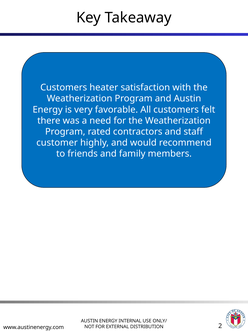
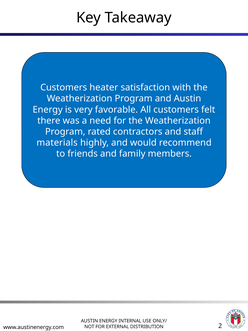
customer: customer -> materials
